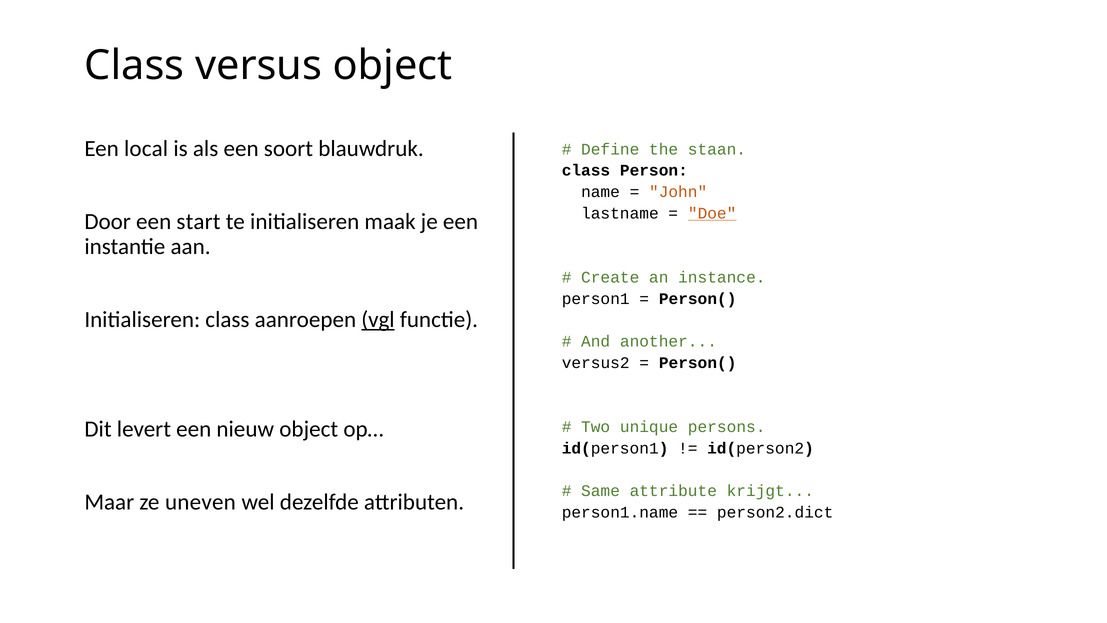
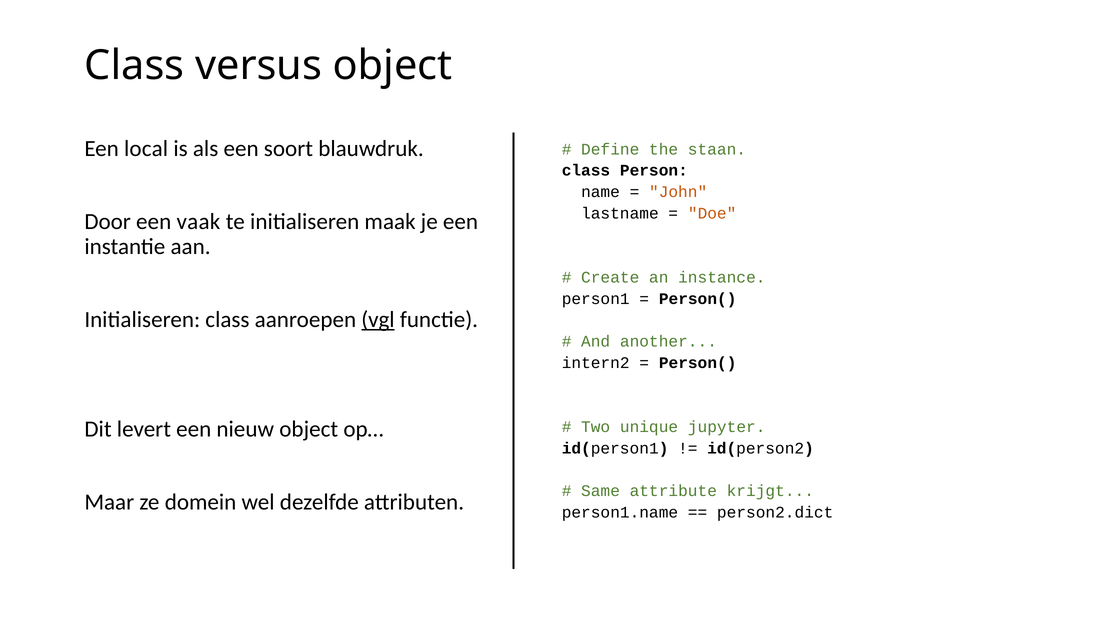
Doe underline: present -> none
start: start -> vaak
versus2: versus2 -> intern2
persons: persons -> jupyter
uneven: uneven -> domein
